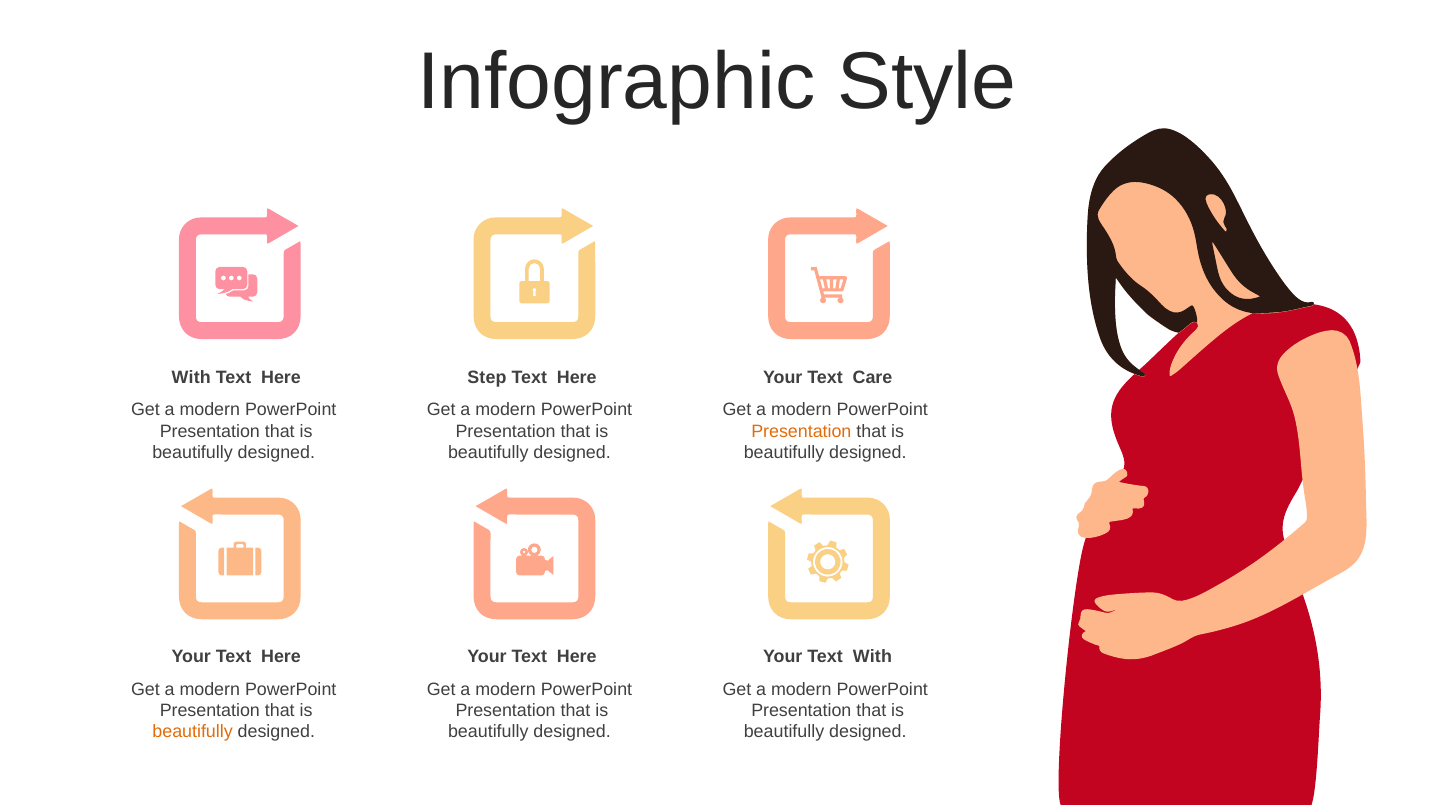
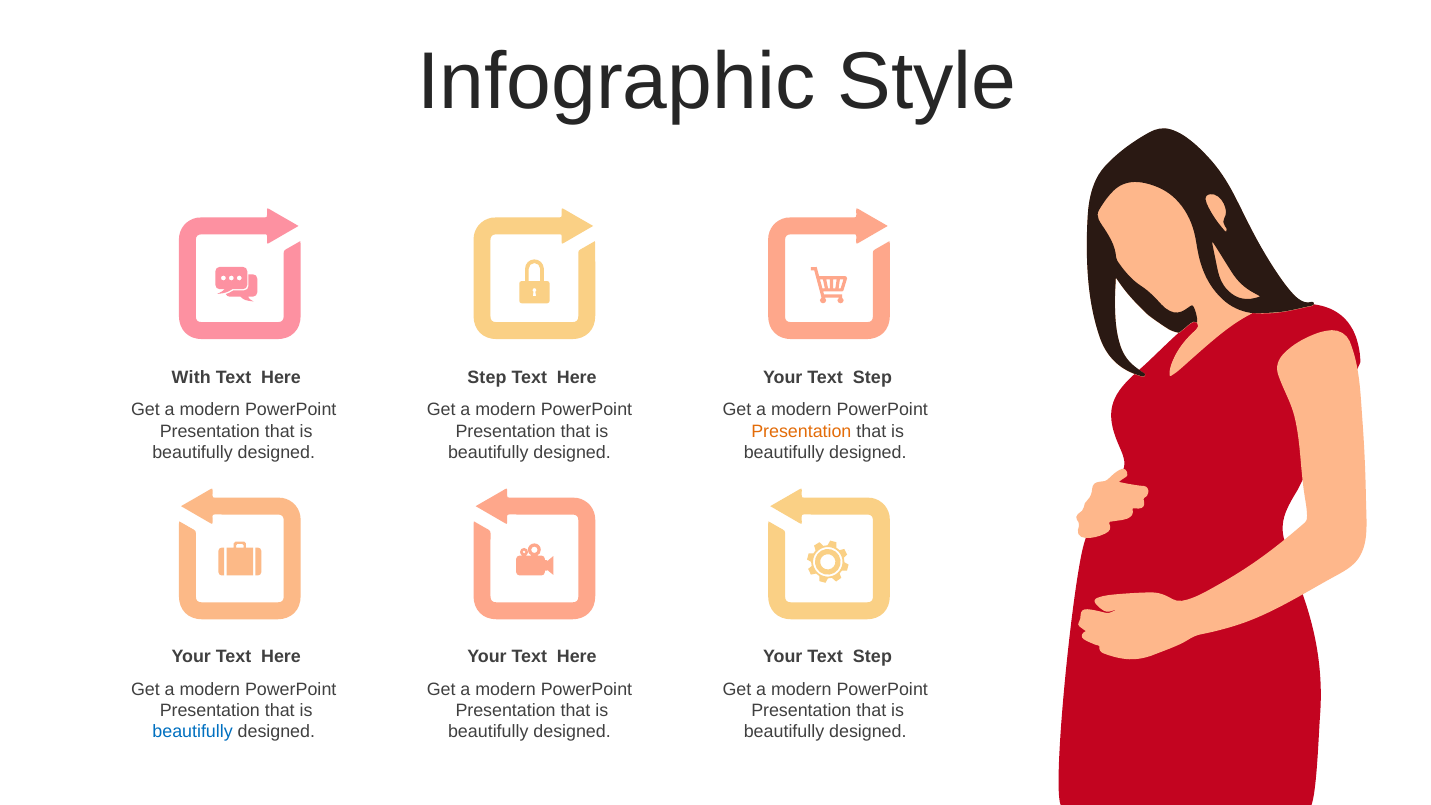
Care at (872, 377): Care -> Step
With at (872, 657): With -> Step
beautifully at (193, 732) colour: orange -> blue
